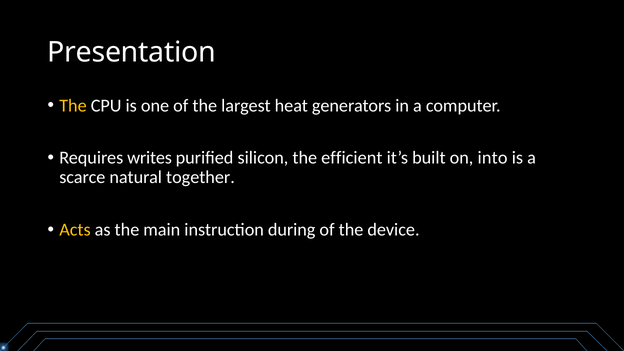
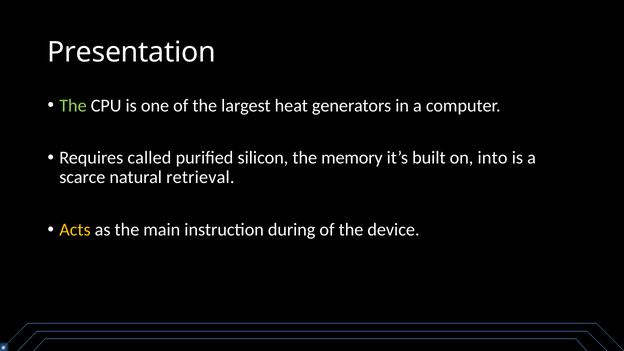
The at (73, 106) colour: yellow -> light green
writes: writes -> called
efficient: efficient -> memory
together: together -> retrieval
